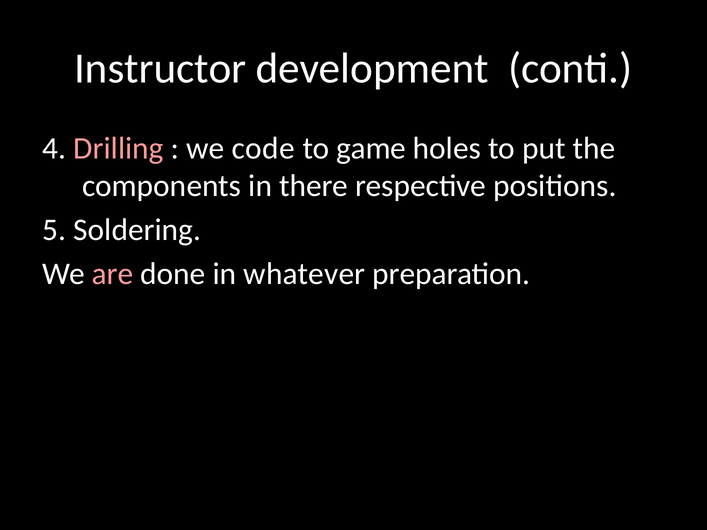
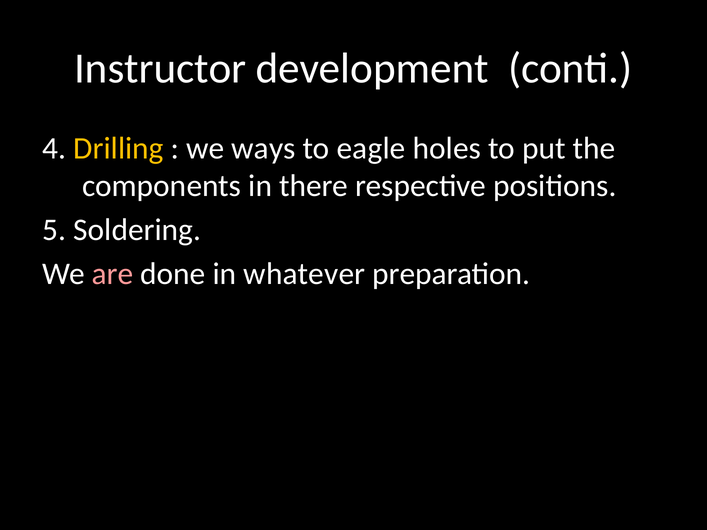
Drilling colour: pink -> yellow
code: code -> ways
game: game -> eagle
